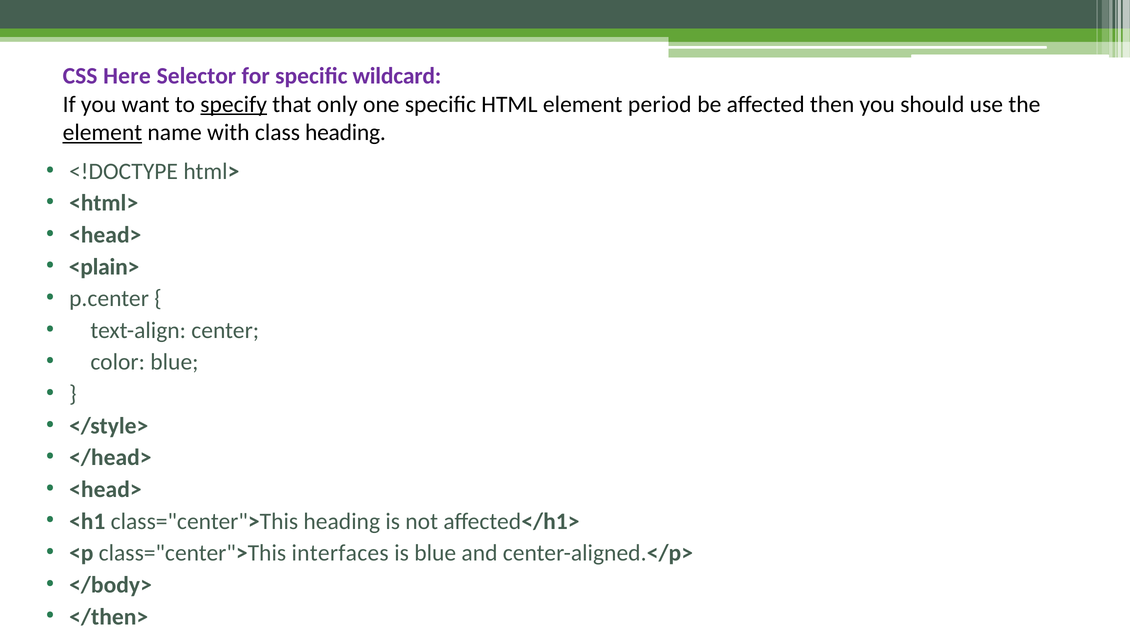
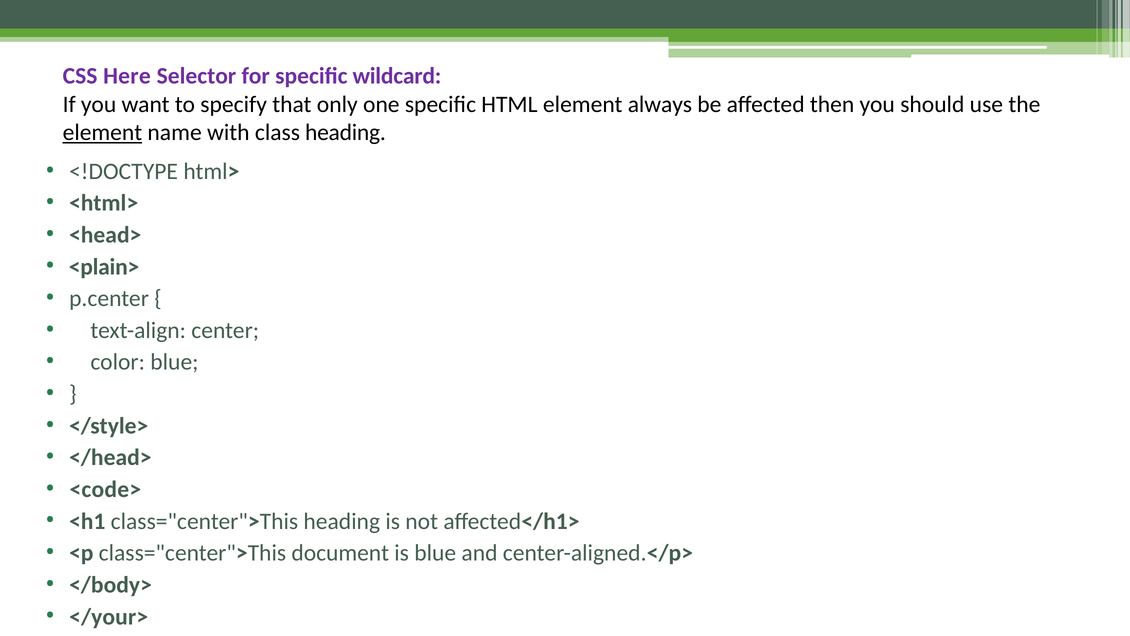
specify underline: present -> none
period: period -> always
<head> at (105, 489): <head> -> <code>
interfaces: interfaces -> document
</then>: </then> -> </your>
